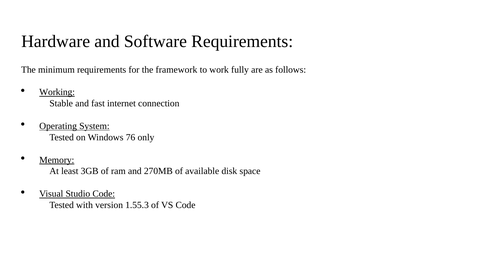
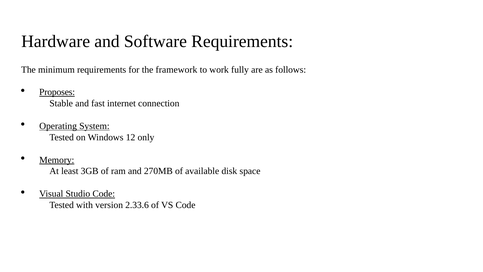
Working: Working -> Proposes
76: 76 -> 12
1.55.3: 1.55.3 -> 2.33.6
